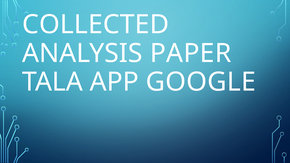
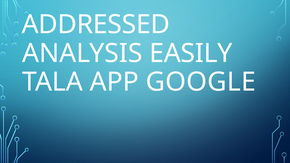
COLLECTED: COLLECTED -> ADDRESSED
PAPER: PAPER -> EASILY
